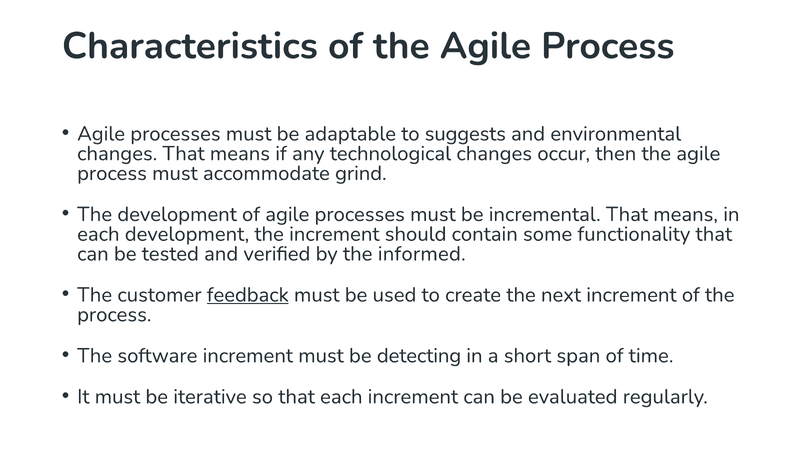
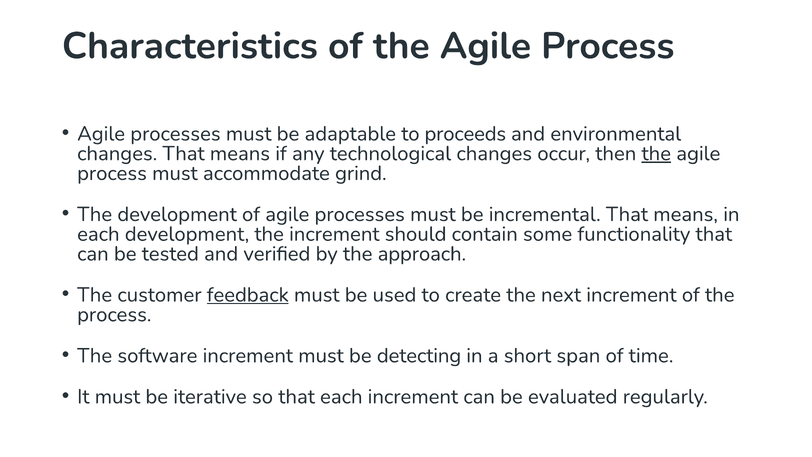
suggests: suggests -> proceeds
the at (656, 153) underline: none -> present
informed: informed -> approach
